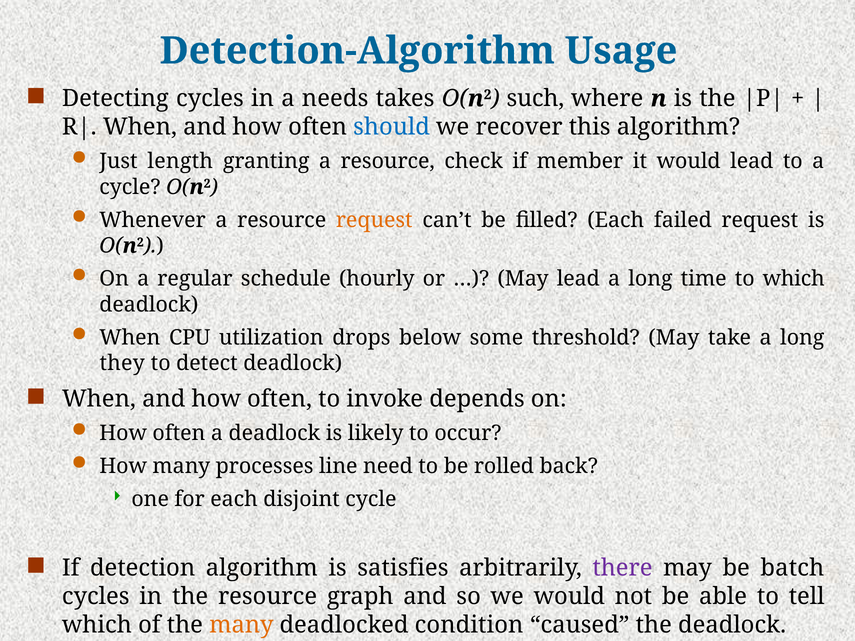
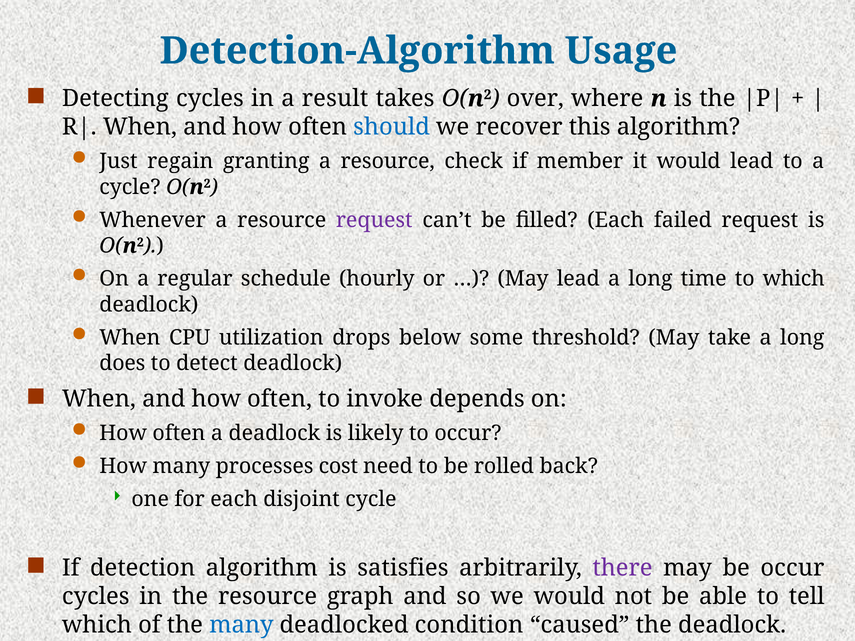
needs: needs -> result
such: such -> over
length: length -> regain
request at (374, 220) colour: orange -> purple
they: they -> does
line: line -> cost
be batch: batch -> occur
many at (241, 625) colour: orange -> blue
